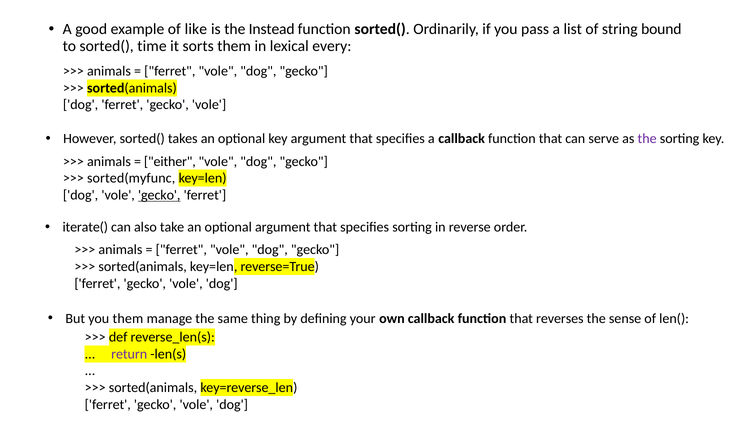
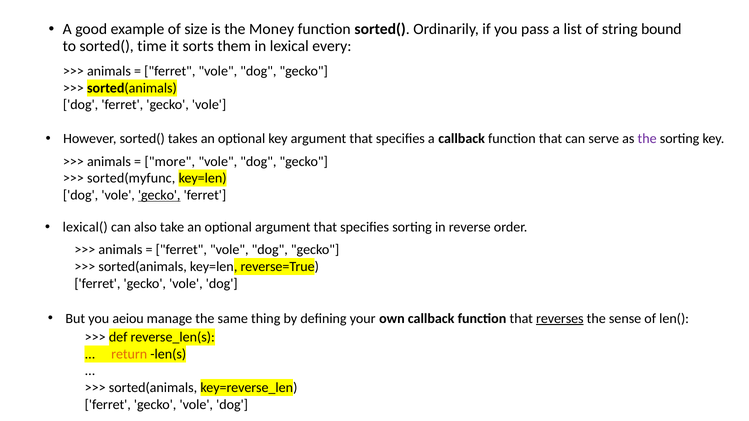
like: like -> size
Instead: Instead -> Money
either: either -> more
iterate(: iterate( -> lexical(
you them: them -> aeiou
reverses underline: none -> present
return colour: purple -> orange
